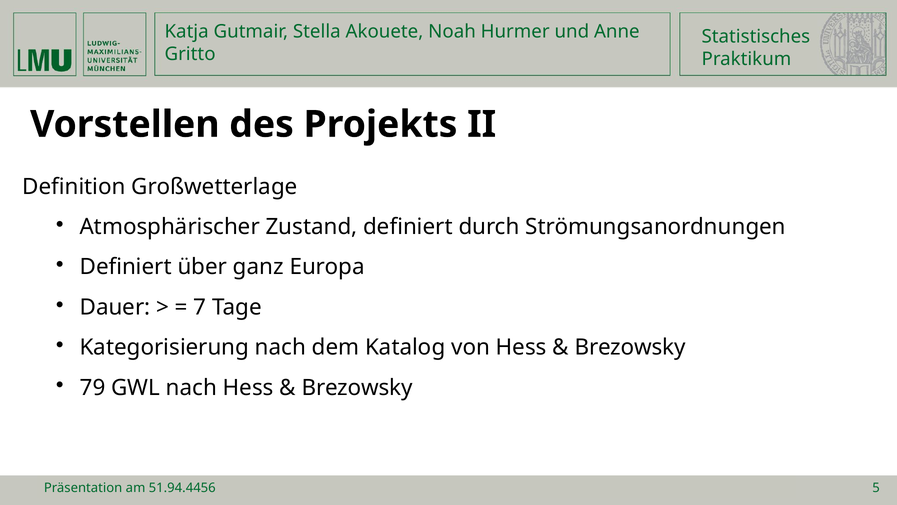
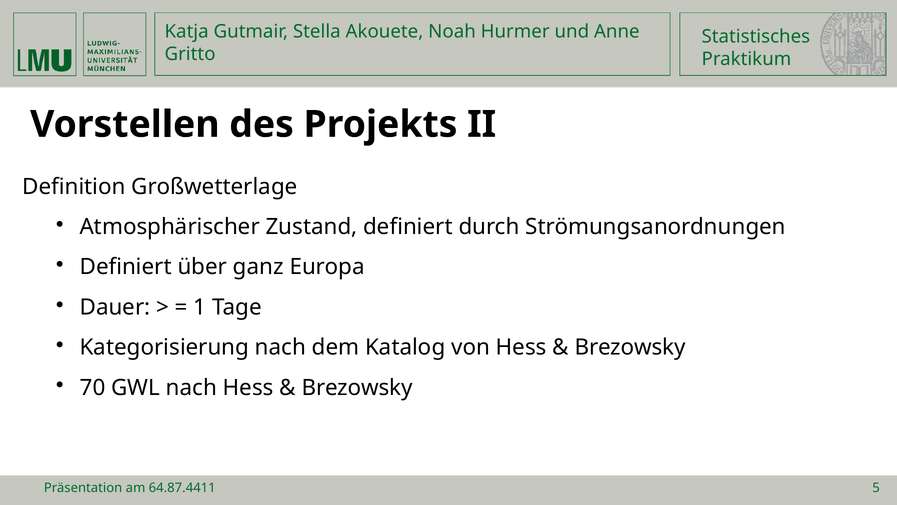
7: 7 -> 1
79: 79 -> 70
51.94.4456: 51.94.4456 -> 64.87.4411
